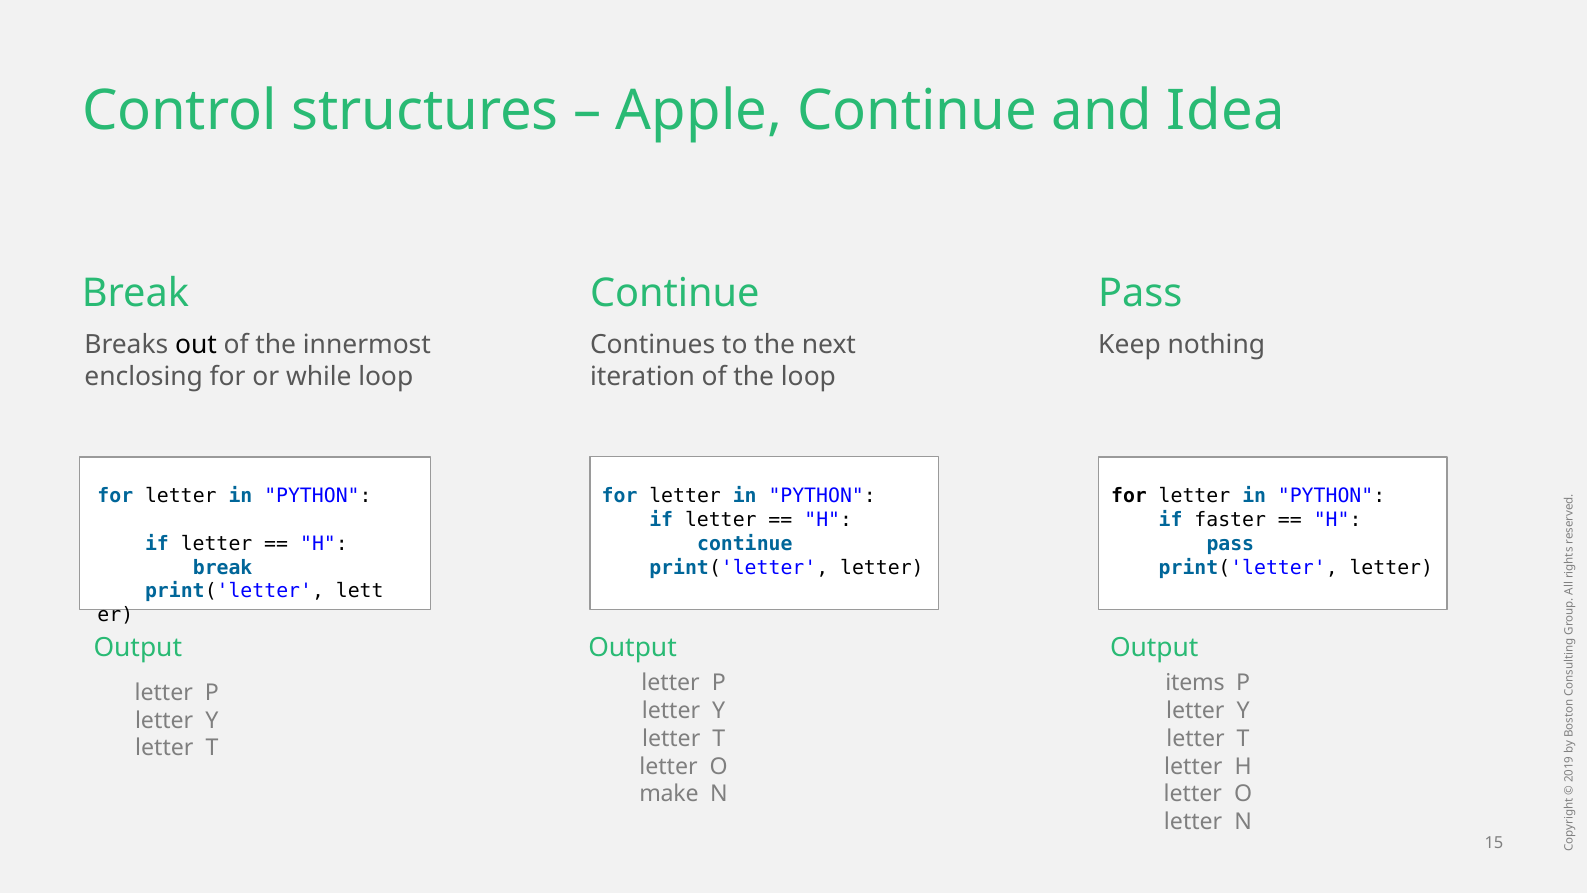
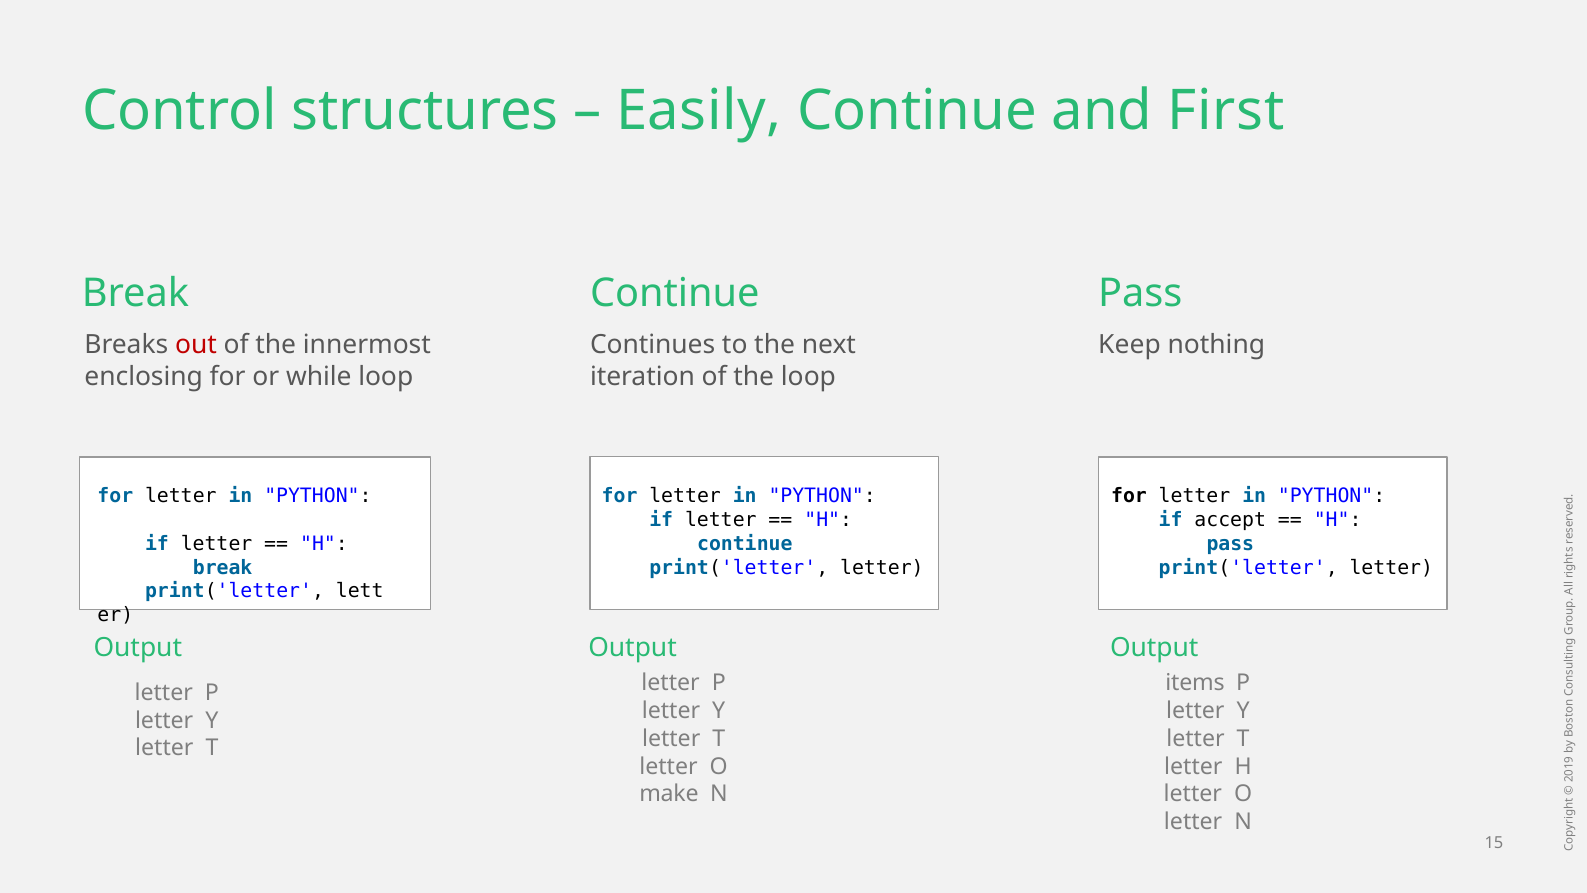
Apple: Apple -> Easily
Idea: Idea -> First
out colour: black -> red
faster: faster -> accept
